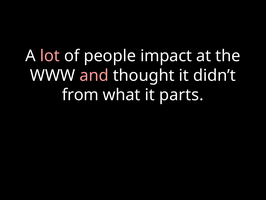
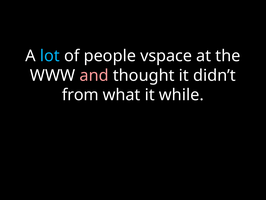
lot colour: pink -> light blue
impact: impact -> vspace
parts: parts -> while
